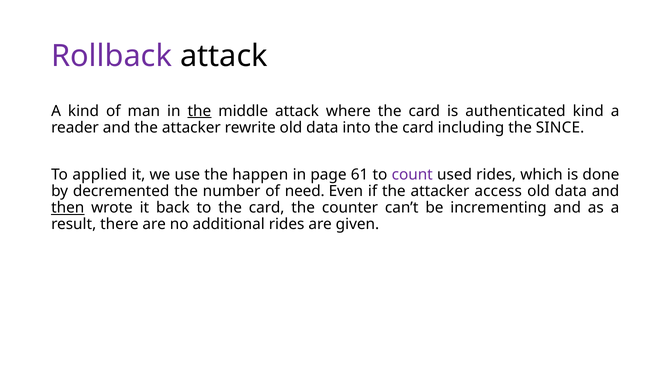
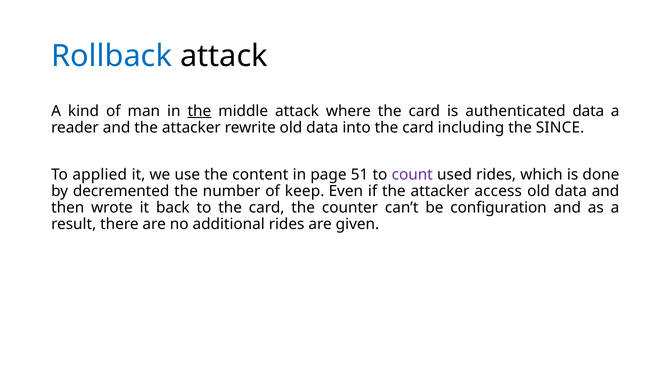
Rollback colour: purple -> blue
authenticated kind: kind -> data
happen: happen -> content
61: 61 -> 51
need: need -> keep
then underline: present -> none
incrementing: incrementing -> configuration
